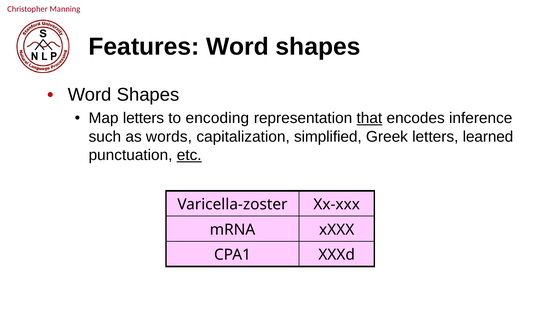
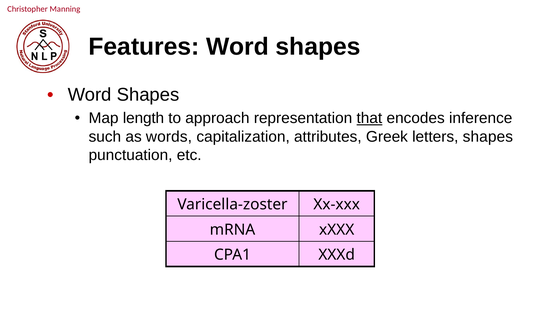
Map letters: letters -> length
encoding: encoding -> approach
simplified: simplified -> attributes
letters learned: learned -> shapes
etc underline: present -> none
